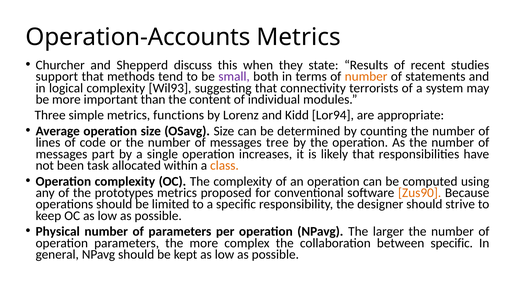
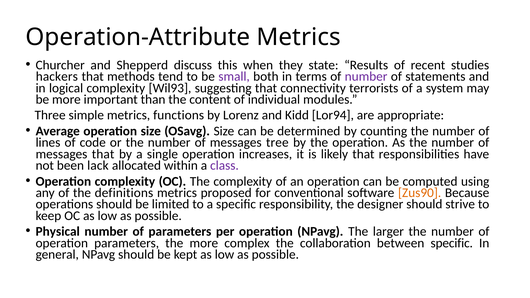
Operation-Accounts: Operation-Accounts -> Operation-Attribute
support: support -> hackers
number at (366, 77) colour: orange -> purple
messages part: part -> that
task: task -> lack
class colour: orange -> purple
prototypes: prototypes -> definitions
